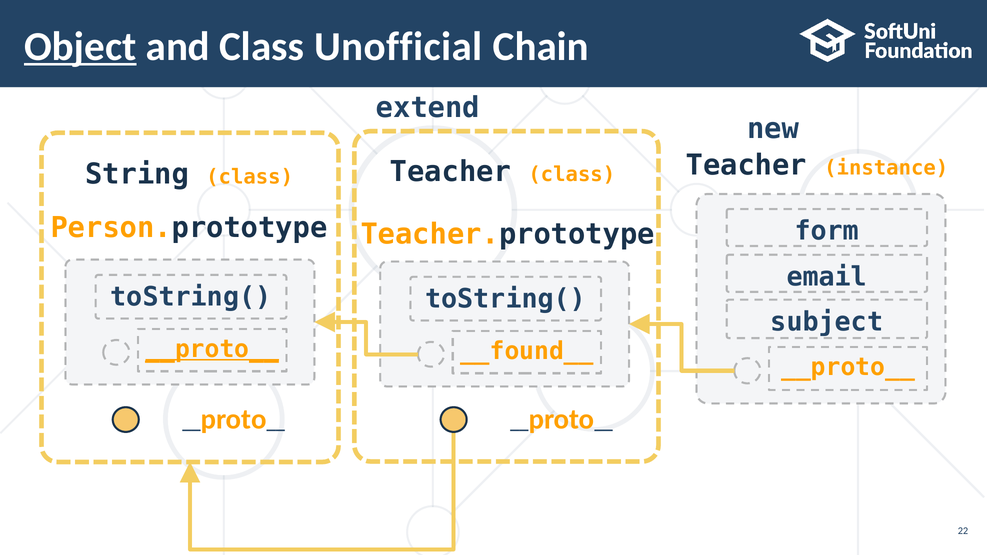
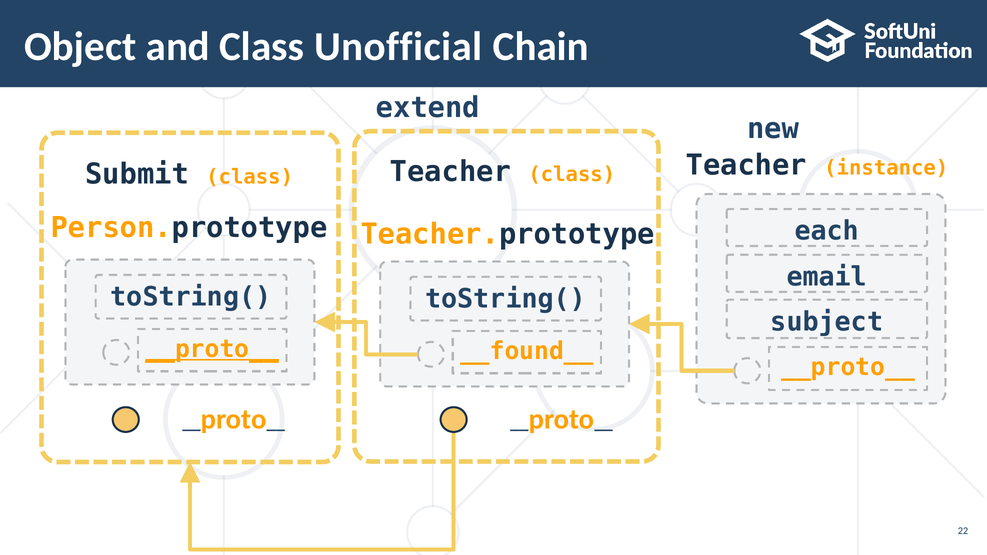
Object underline: present -> none
String: String -> Submit
form: form -> each
